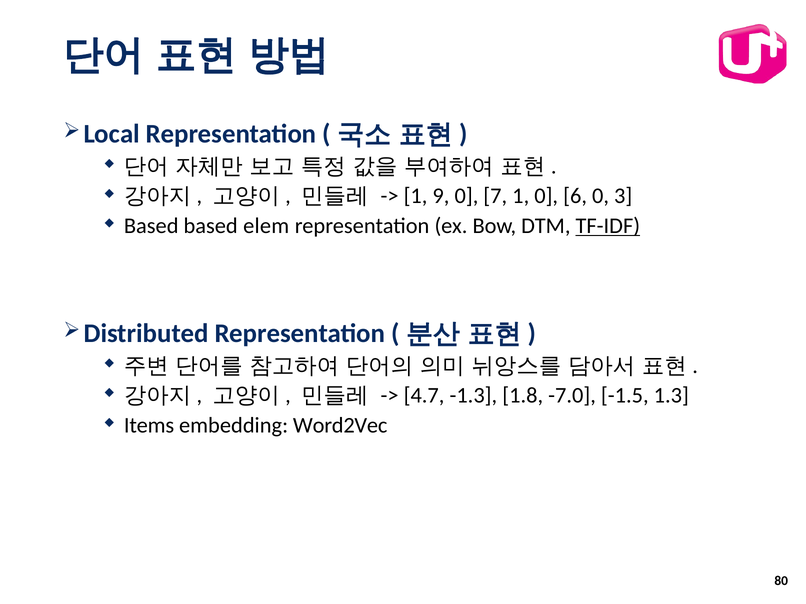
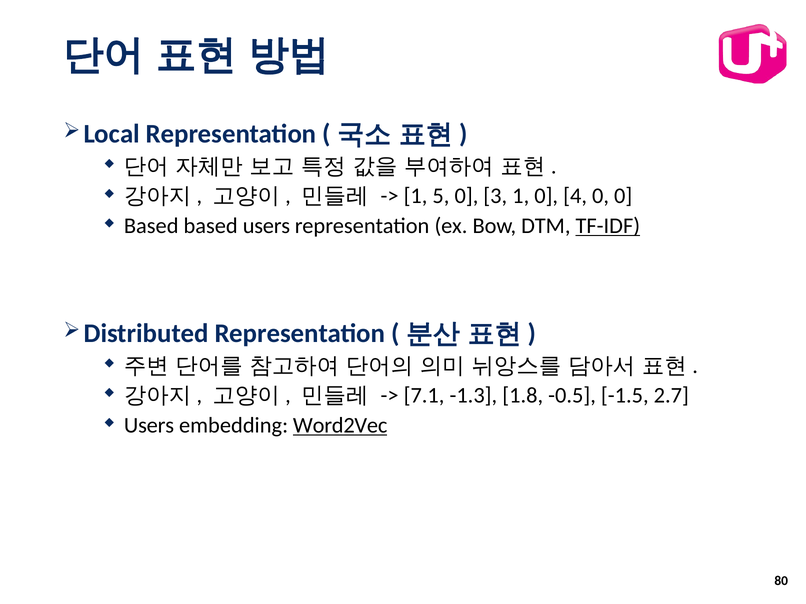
9: 9 -> 5
7: 7 -> 3
6: 6 -> 4
0 3: 3 -> 0
based elem: elem -> users
4.7: 4.7 -> 7.1
-7.0: -7.0 -> -0.5
1.3: 1.3 -> 2.7
Items at (149, 426): Items -> Users
Word2Vec underline: none -> present
